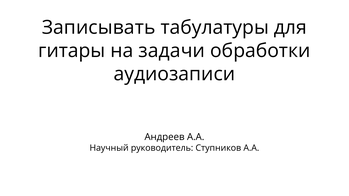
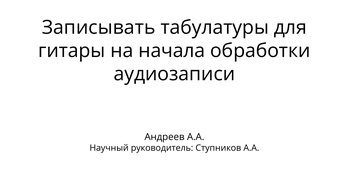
задачи: задачи -> начала
